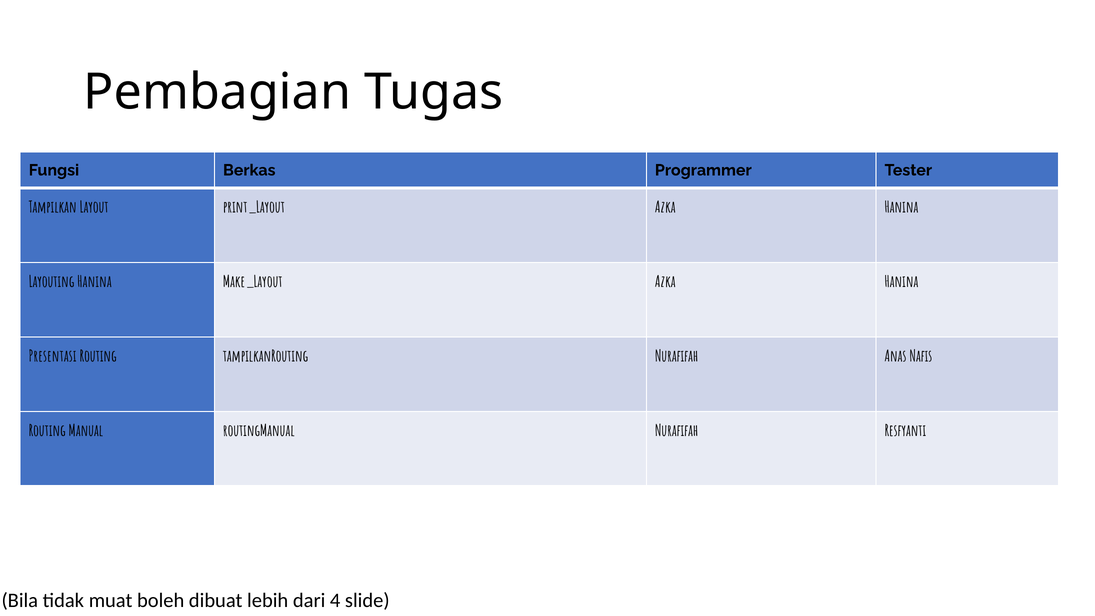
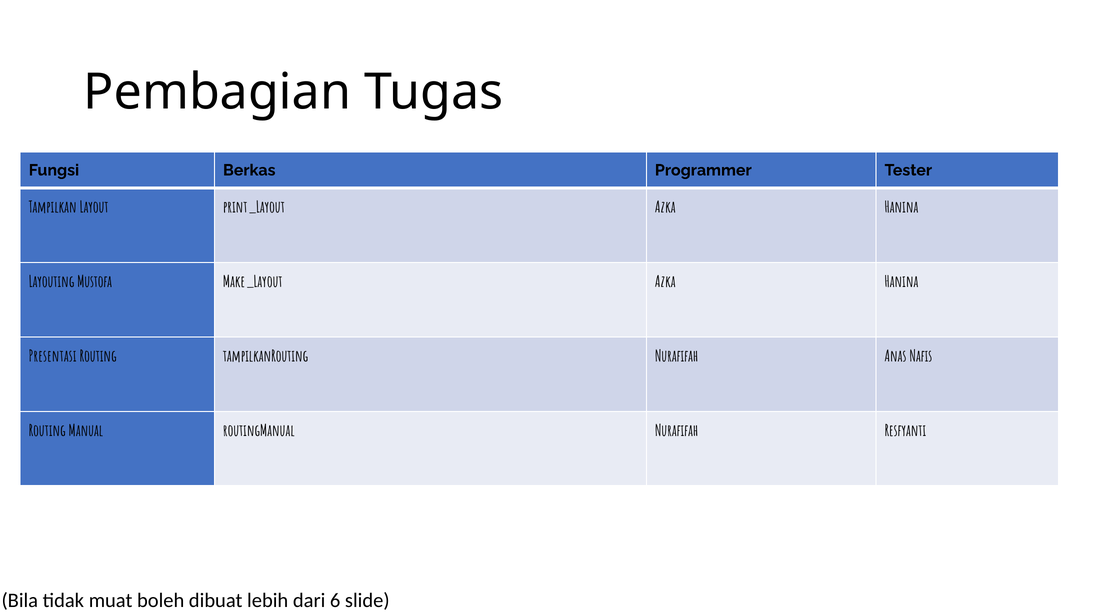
Layouting Hanina: Hanina -> Mustofa
4: 4 -> 6
